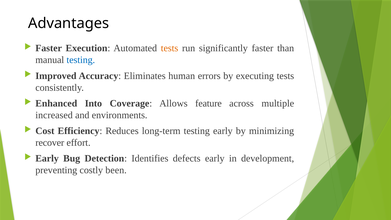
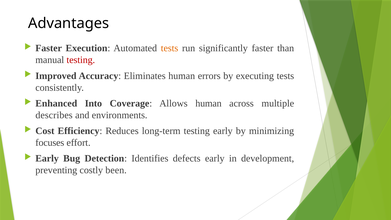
testing at (81, 60) colour: blue -> red
Allows feature: feature -> human
increased: increased -> describes
recover: recover -> focuses
